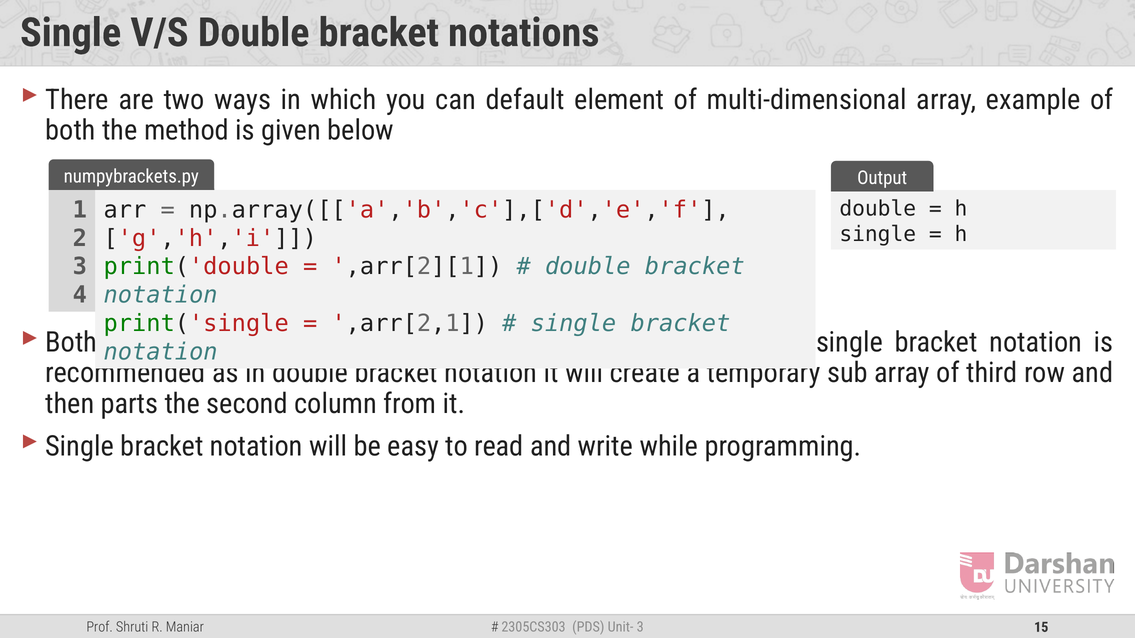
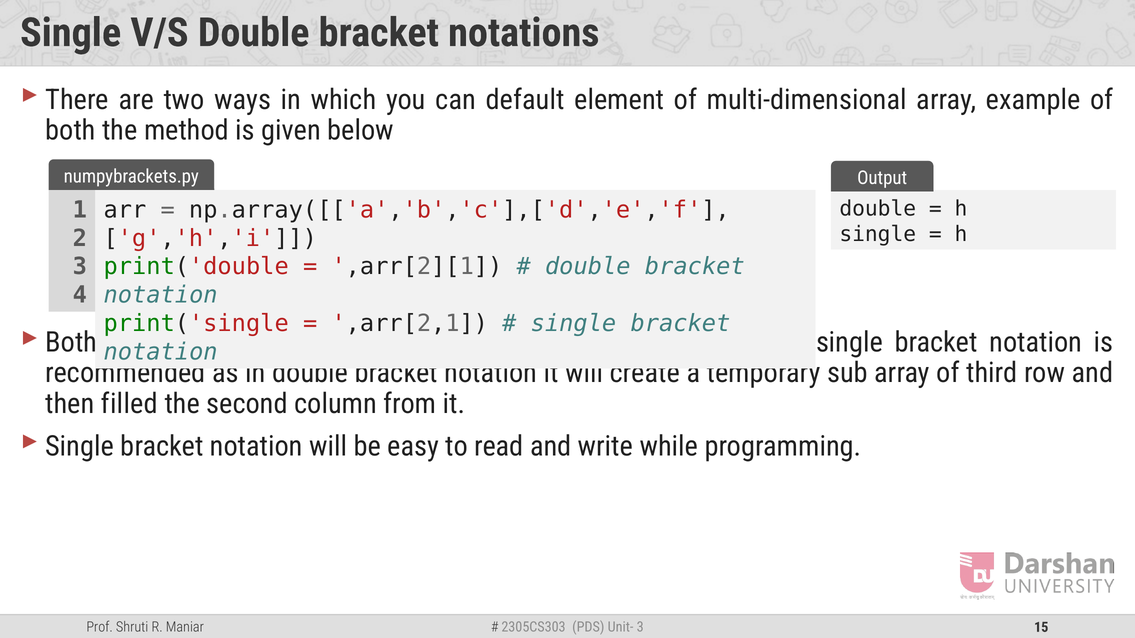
parts: parts -> filled
